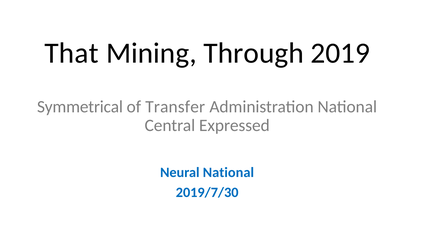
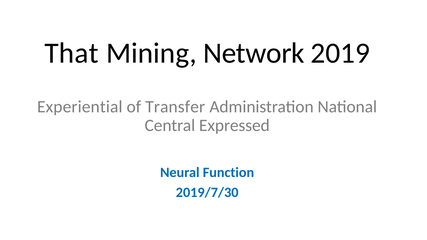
Through: Through -> Network
Symmetrical: Symmetrical -> Experiential
Neural National: National -> Function
